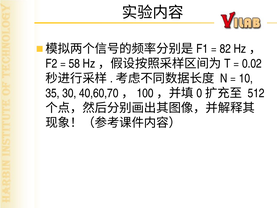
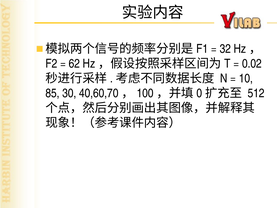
82: 82 -> 32
58: 58 -> 62
35: 35 -> 85
